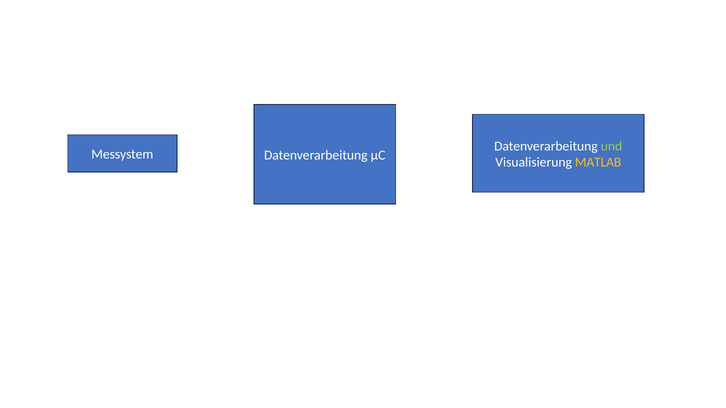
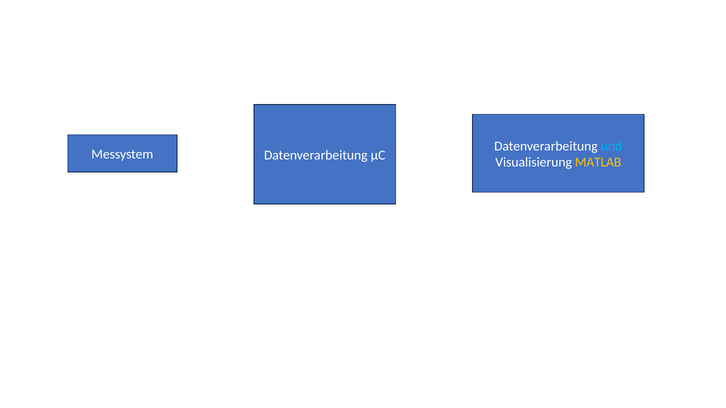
und colour: light green -> light blue
